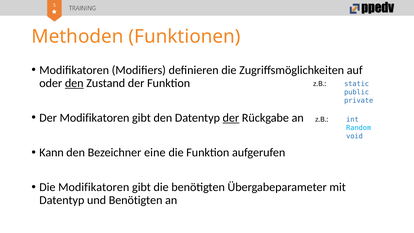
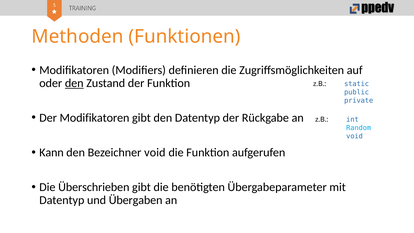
der at (231, 118) underline: present -> none
Bezeichner eine: eine -> void
Die Modifikatoren: Modifikatoren -> Überschrieben
und Benötigten: Benötigten -> Übergaben
